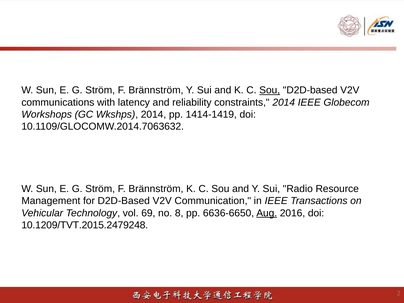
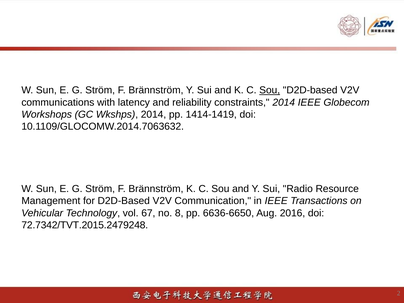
69: 69 -> 67
Aug underline: present -> none
10.1209/TVT.2015.2479248: 10.1209/TVT.2015.2479248 -> 72.7342/TVT.2015.2479248
